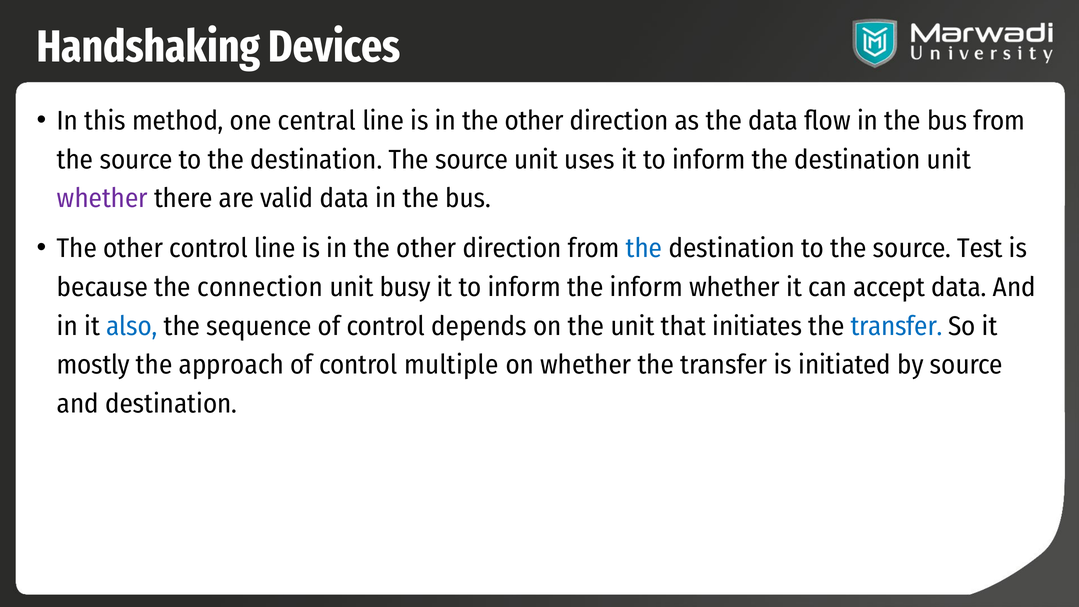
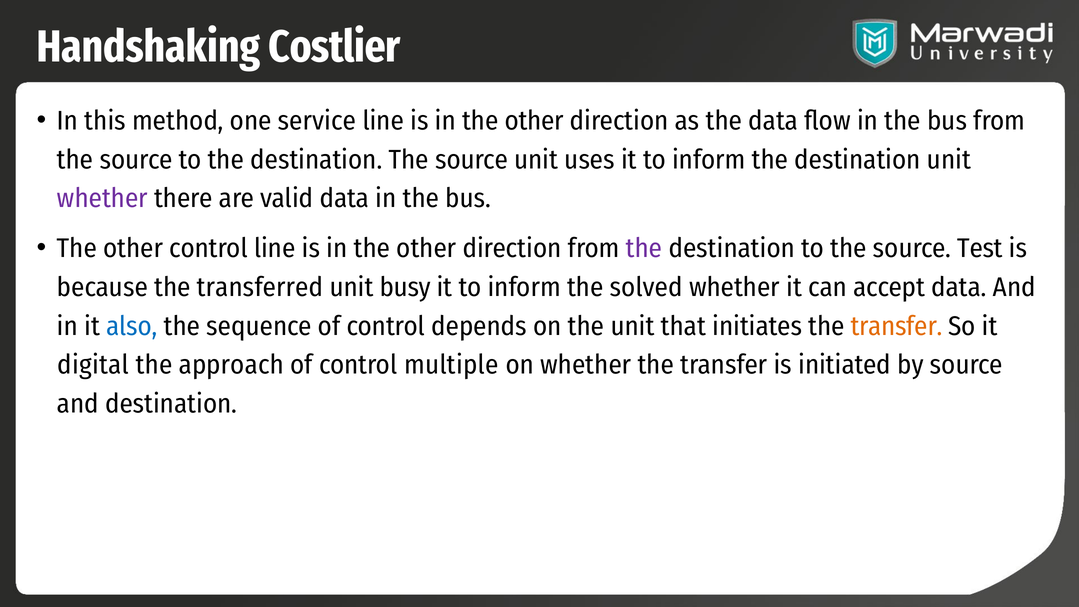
Devices: Devices -> Costlier
central: central -> service
the at (644, 249) colour: blue -> purple
connection: connection -> transferred
the inform: inform -> solved
transfer at (896, 326) colour: blue -> orange
mostly: mostly -> digital
